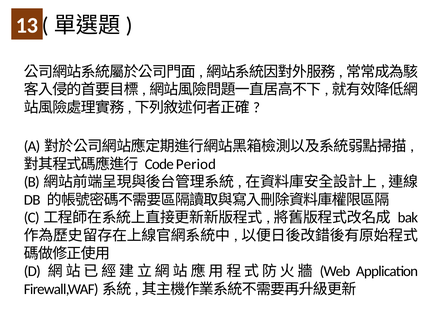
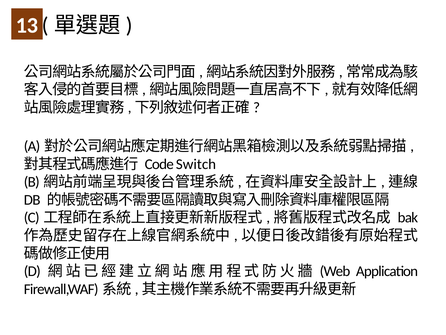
Period: Period -> Switch
